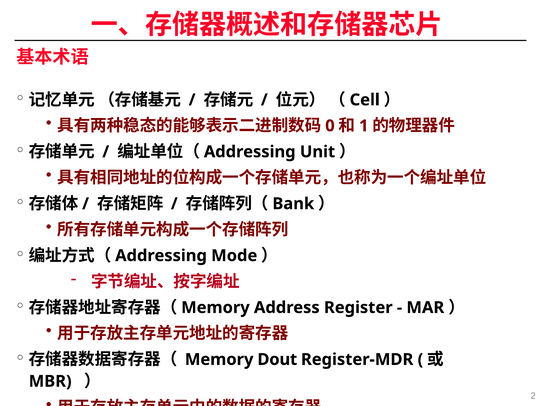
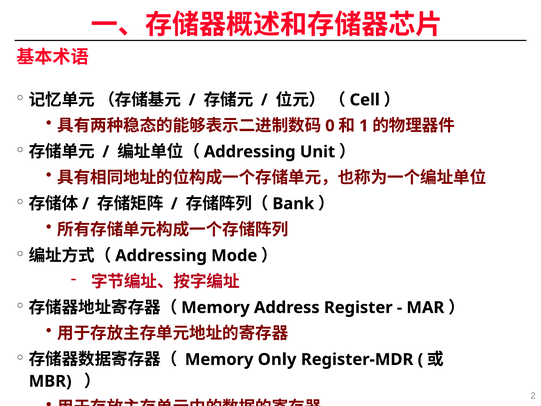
Dout: Dout -> Only
